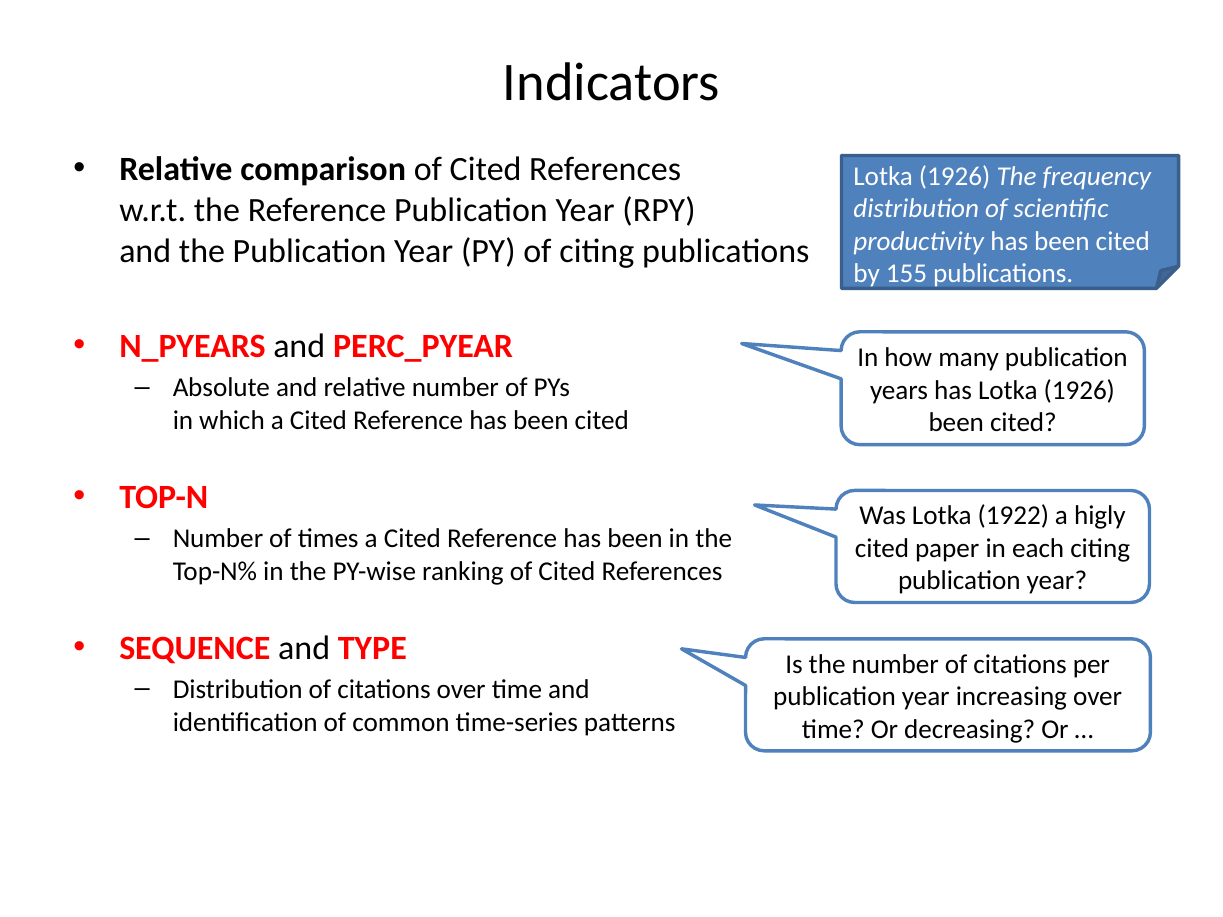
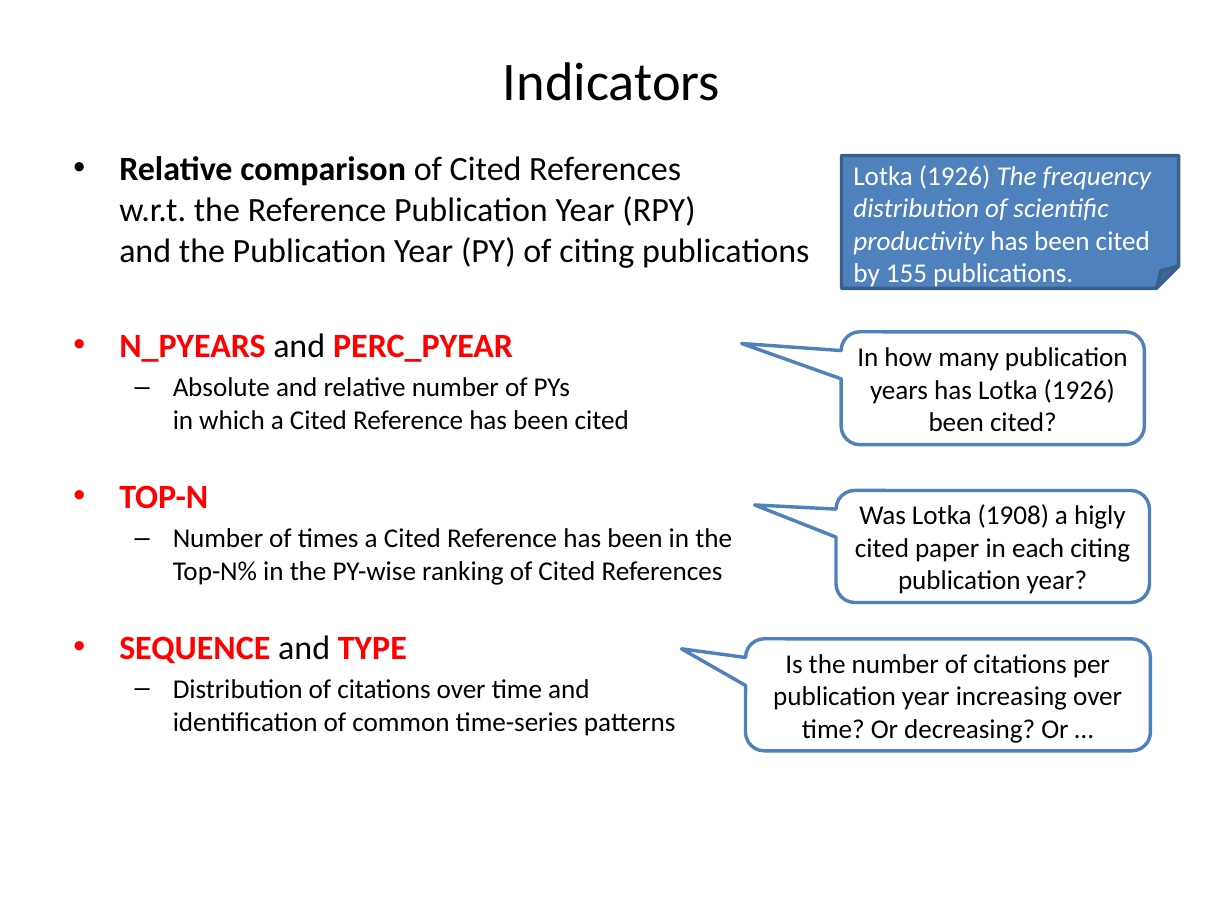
1922: 1922 -> 1908
